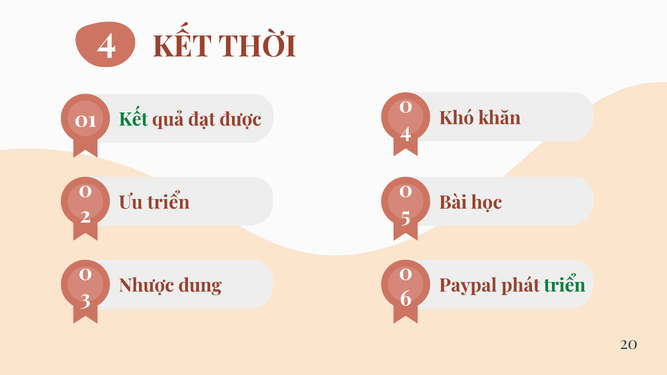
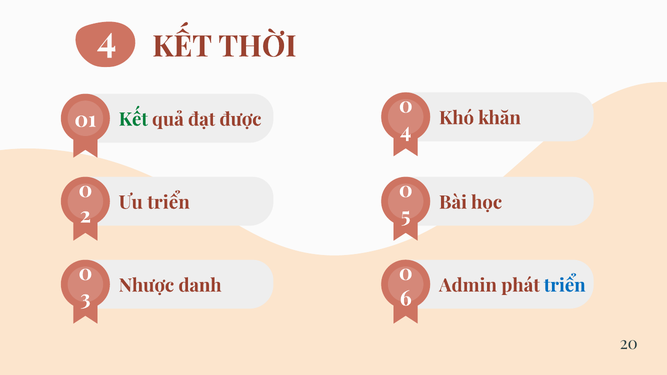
dung: dung -> danh
Paypal: Paypal -> Admin
triển at (565, 286) colour: green -> blue
